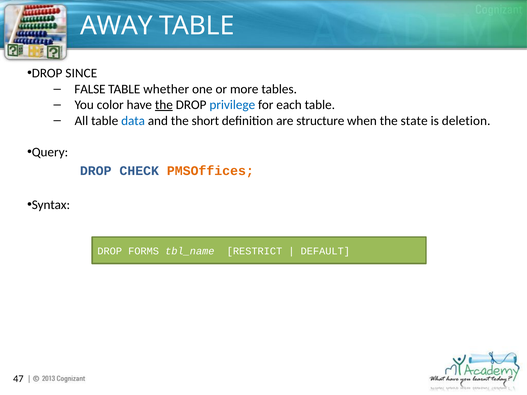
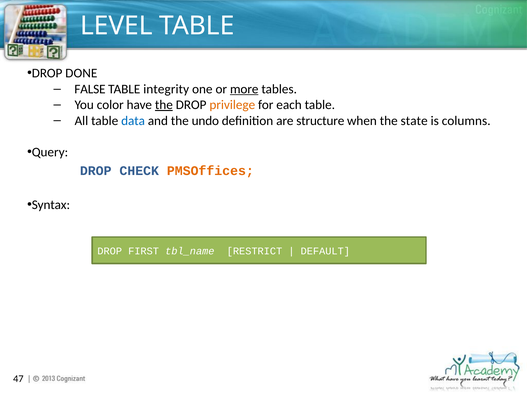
AWAY: AWAY -> LEVEL
SINCE: SINCE -> DONE
whether: whether -> integrity
more underline: none -> present
privilege colour: blue -> orange
short: short -> undo
deletion: deletion -> columns
FORMS: FORMS -> FIRST
